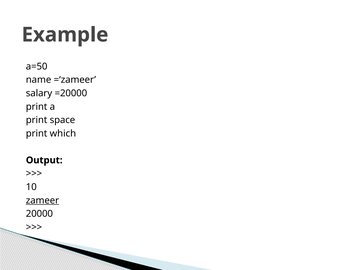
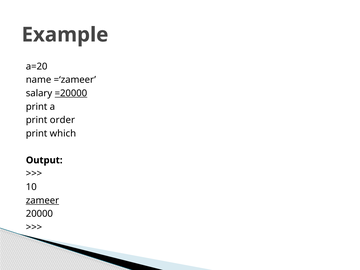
a=50: a=50 -> a=20
=20000 underline: none -> present
space: space -> order
